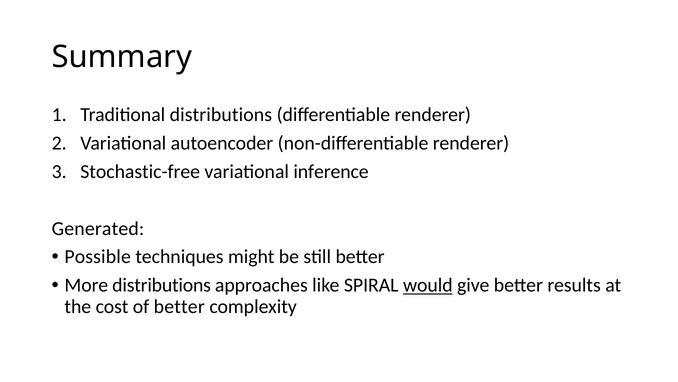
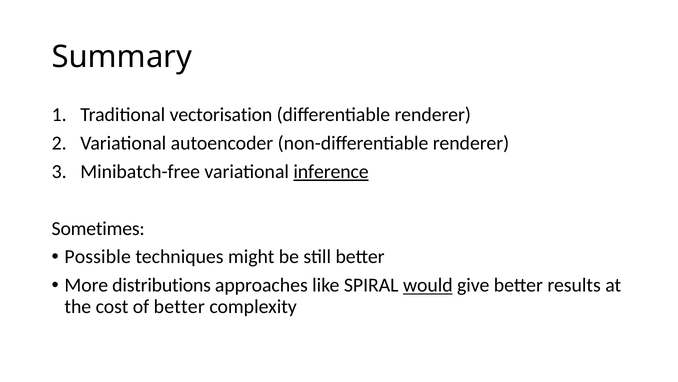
Traditional distributions: distributions -> vectorisation
Stochastic-free: Stochastic-free -> Minibatch-free
inference underline: none -> present
Generated: Generated -> Sometimes
